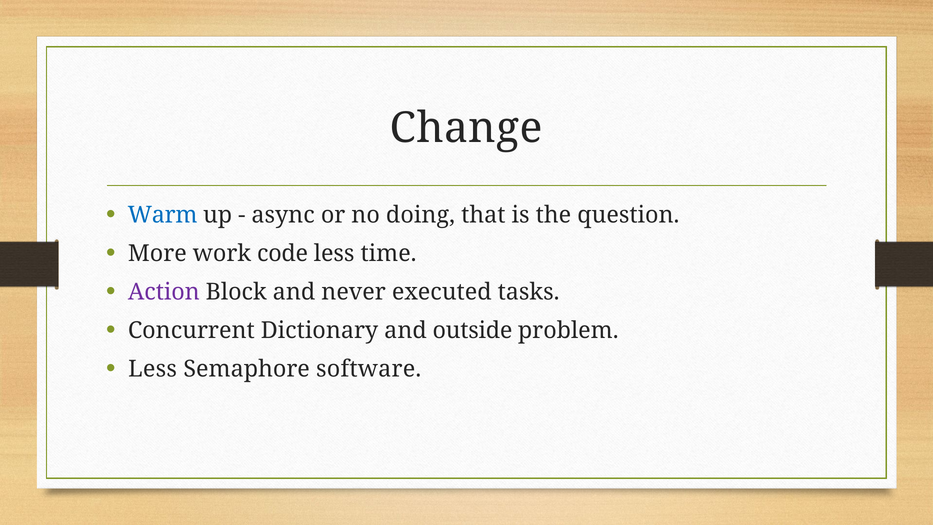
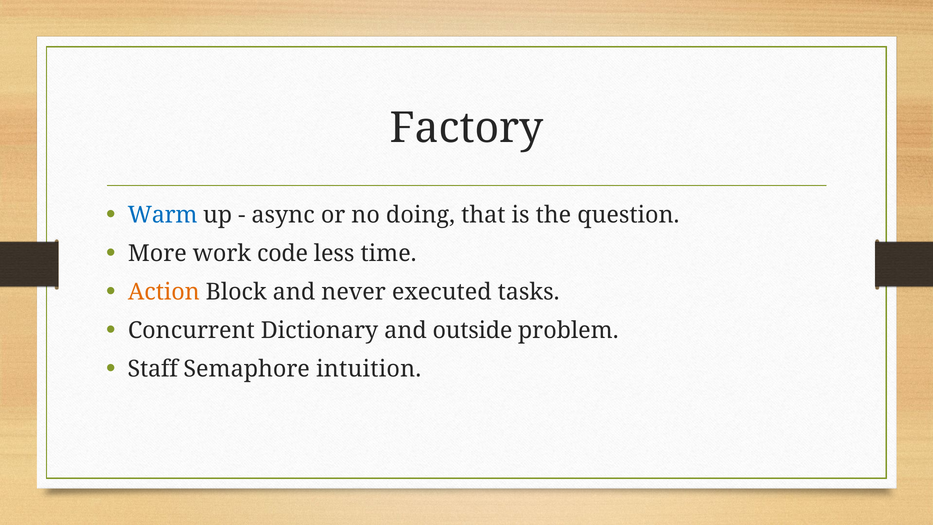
Change: Change -> Factory
Action colour: purple -> orange
Less at (153, 369): Less -> Staff
software: software -> intuition
